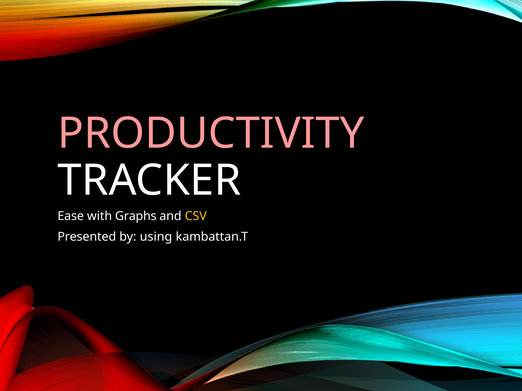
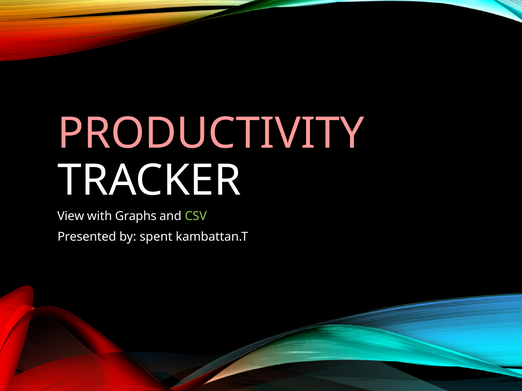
Ease: Ease -> View
CSV colour: yellow -> light green
using: using -> spent
